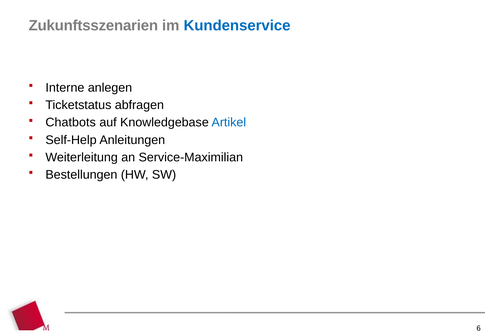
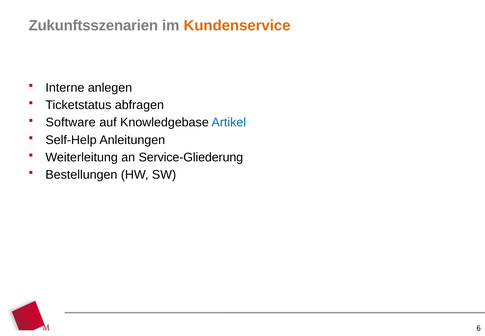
Kundenservice colour: blue -> orange
Chatbots: Chatbots -> Software
Service-Maximilian: Service-Maximilian -> Service-Gliederung
